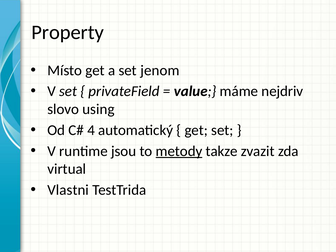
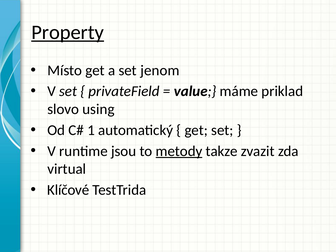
Property underline: none -> present
nejdriv: nejdriv -> priklad
4: 4 -> 1
Vlastni: Vlastni -> Klíčové
